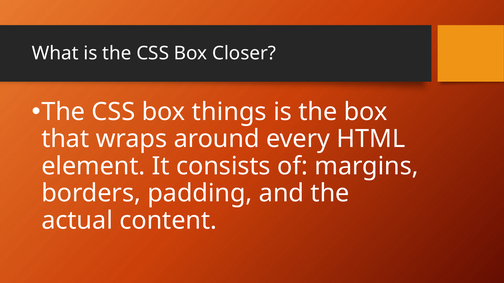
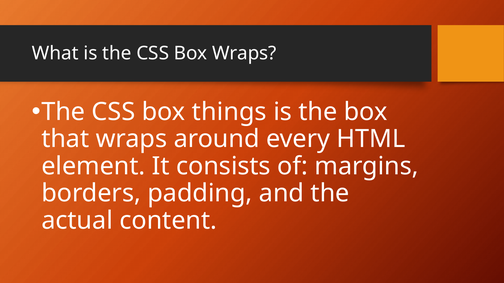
Box Closer: Closer -> Wraps
